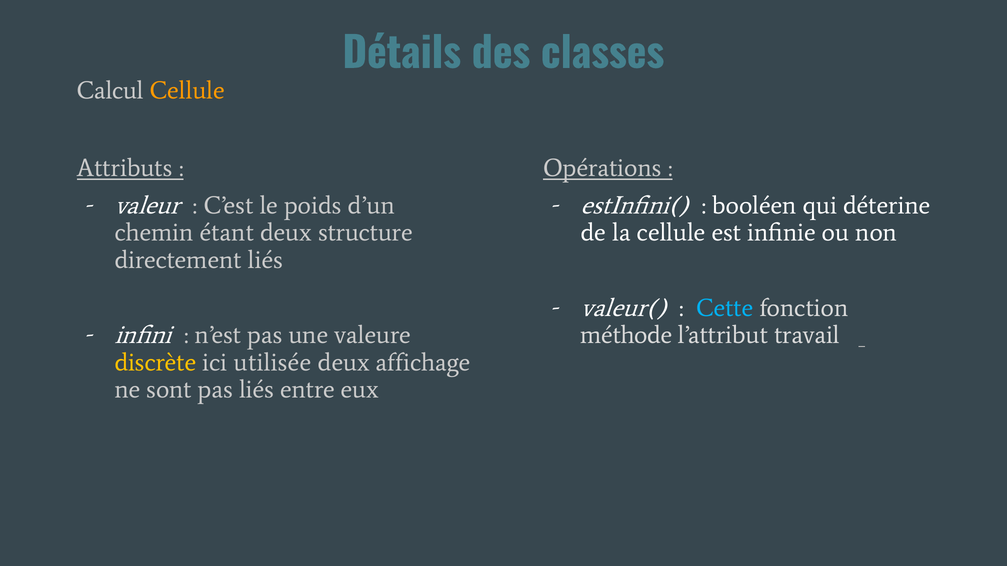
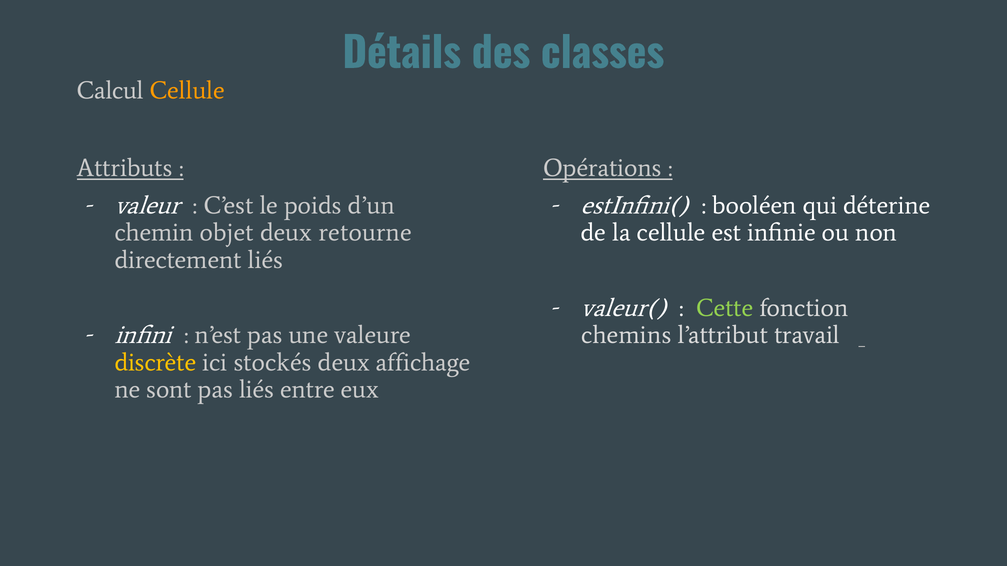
étant: étant -> objet
structure: structure -> retourne
Cette colour: light blue -> light green
méthode: méthode -> chemins
utilisée: utilisée -> stockés
